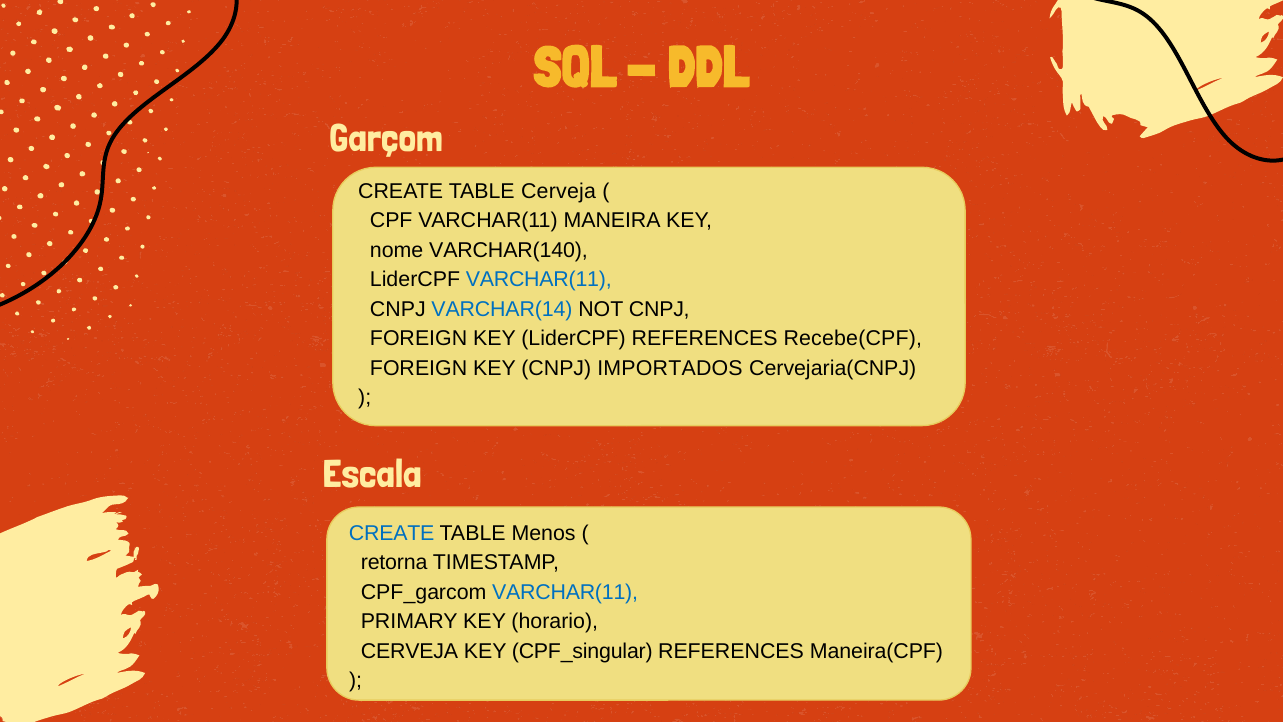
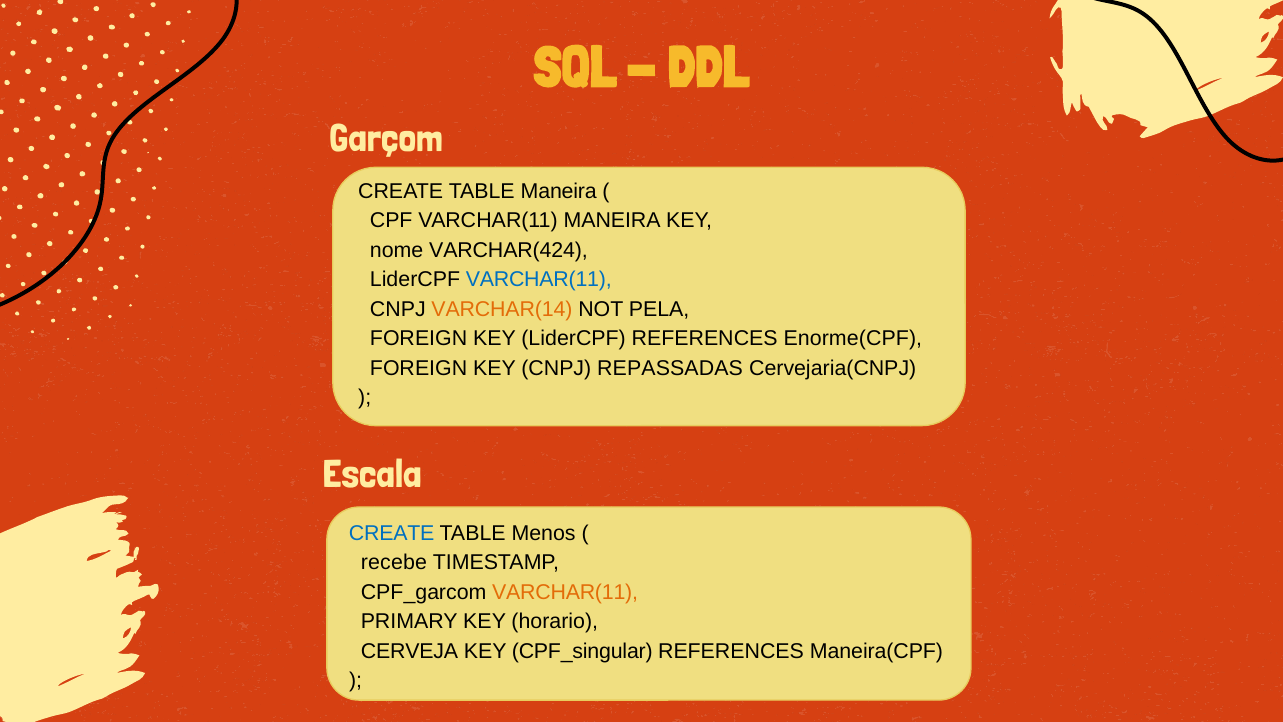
TABLE Cerveja: Cerveja -> Maneira
VARCHAR(140: VARCHAR(140 -> VARCHAR(424
VARCHAR(14 colour: blue -> orange
NOT CNPJ: CNPJ -> PELA
Recebe(CPF: Recebe(CPF -> Enorme(CPF
IMPORTADOS: IMPORTADOS -> REPASSADAS
retorna: retorna -> recebe
VARCHAR(11 at (565, 592) colour: blue -> orange
